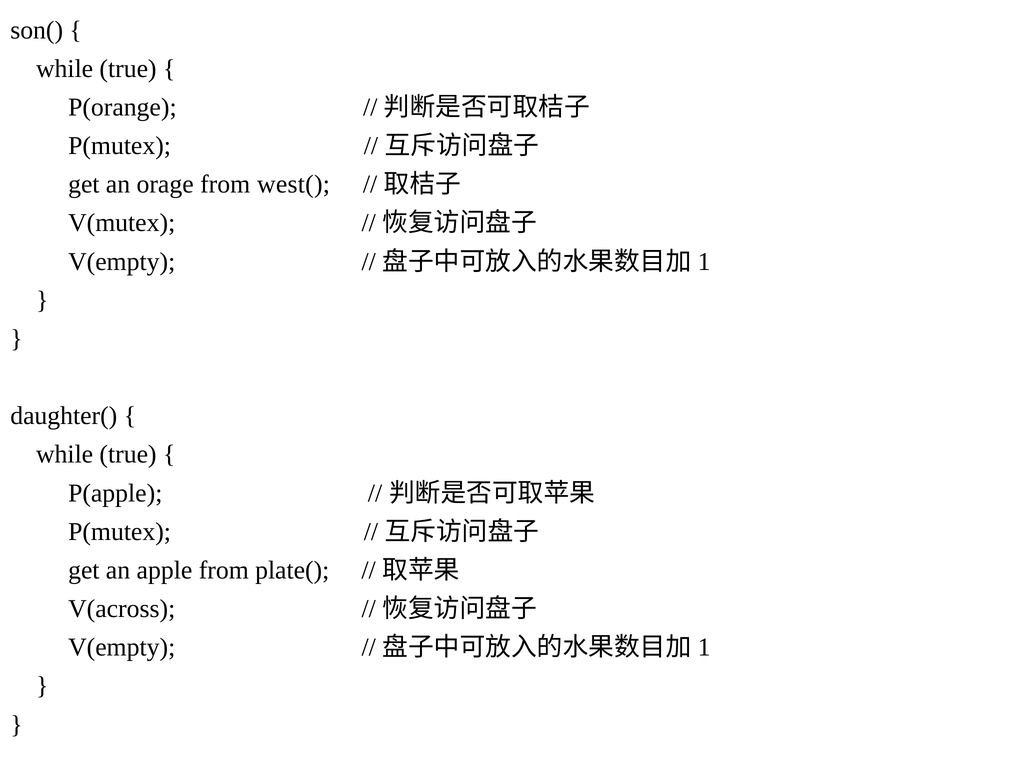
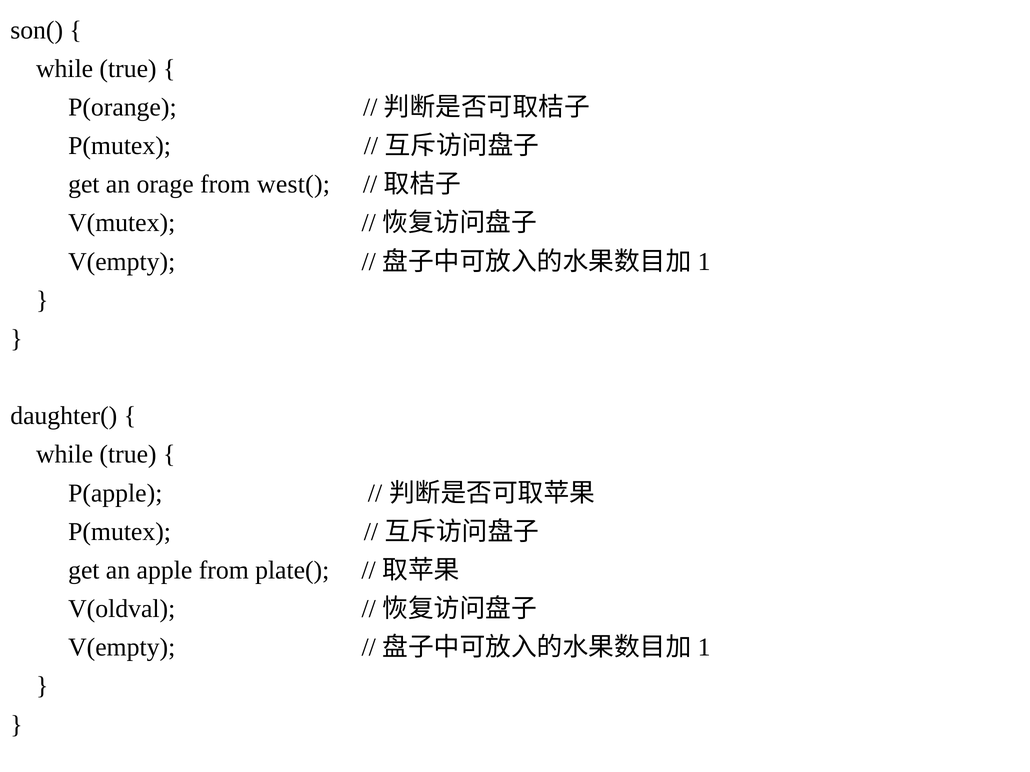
V(across: V(across -> V(oldval
